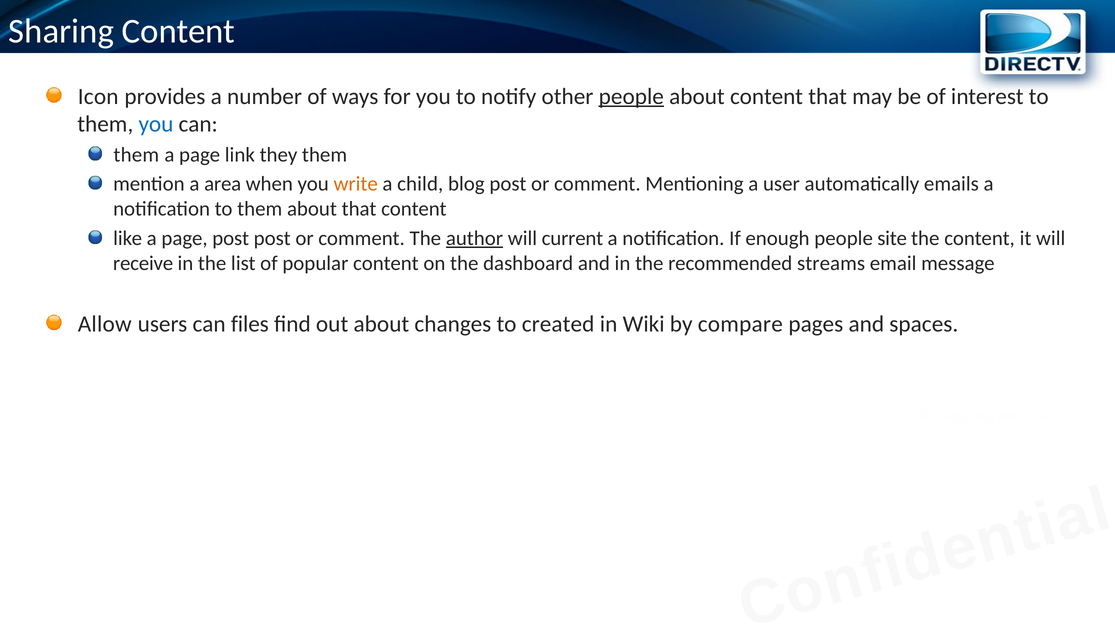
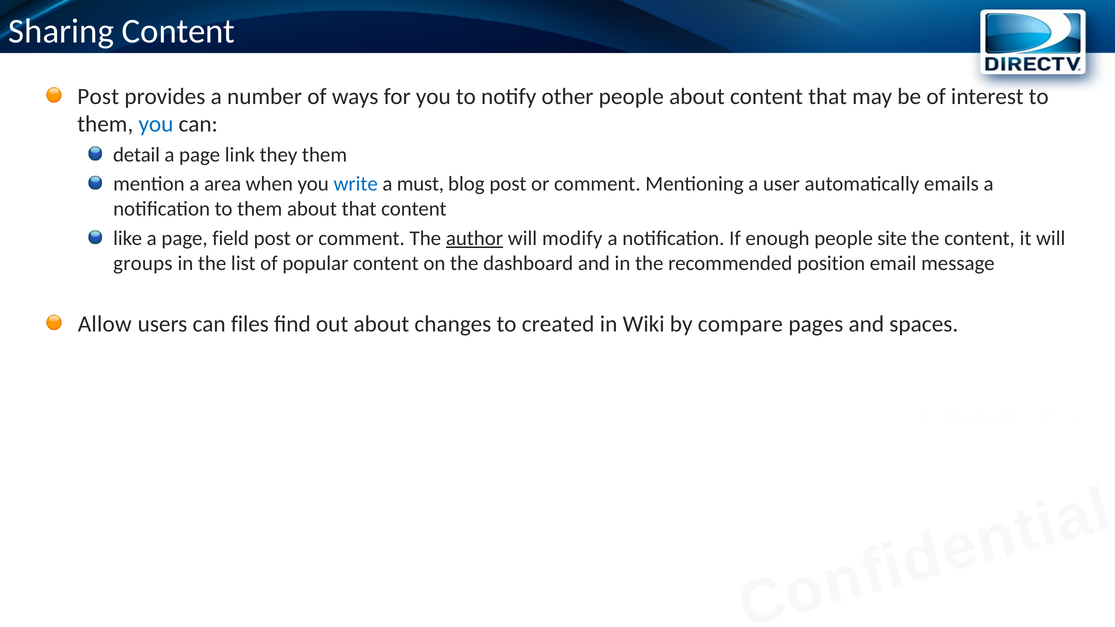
Icon at (98, 96): Icon -> Post
people at (631, 96) underline: present -> none
them at (136, 155): them -> detail
write colour: orange -> blue
child: child -> must
page post: post -> field
current: current -> modify
receive: receive -> groups
streams: streams -> position
